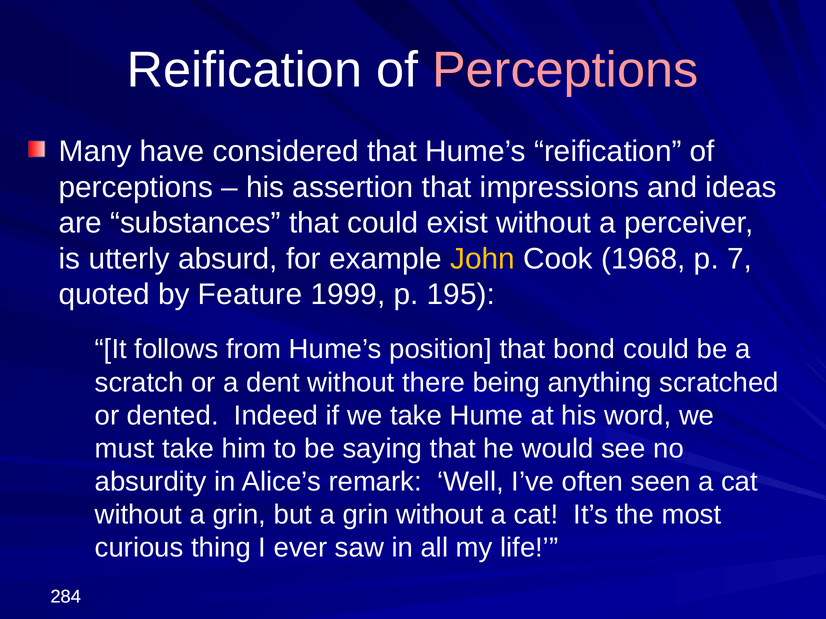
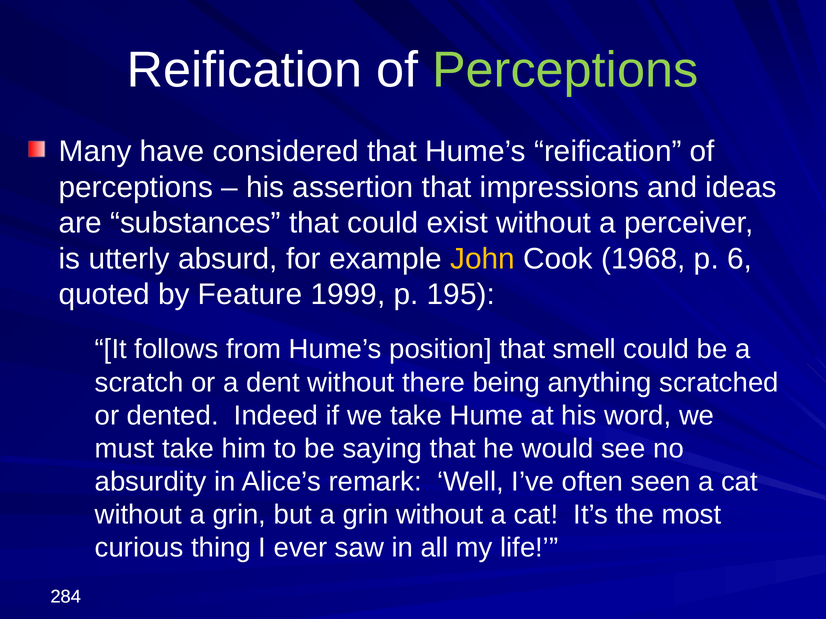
Perceptions at (565, 70) colour: pink -> light green
7: 7 -> 6
bond: bond -> smell
